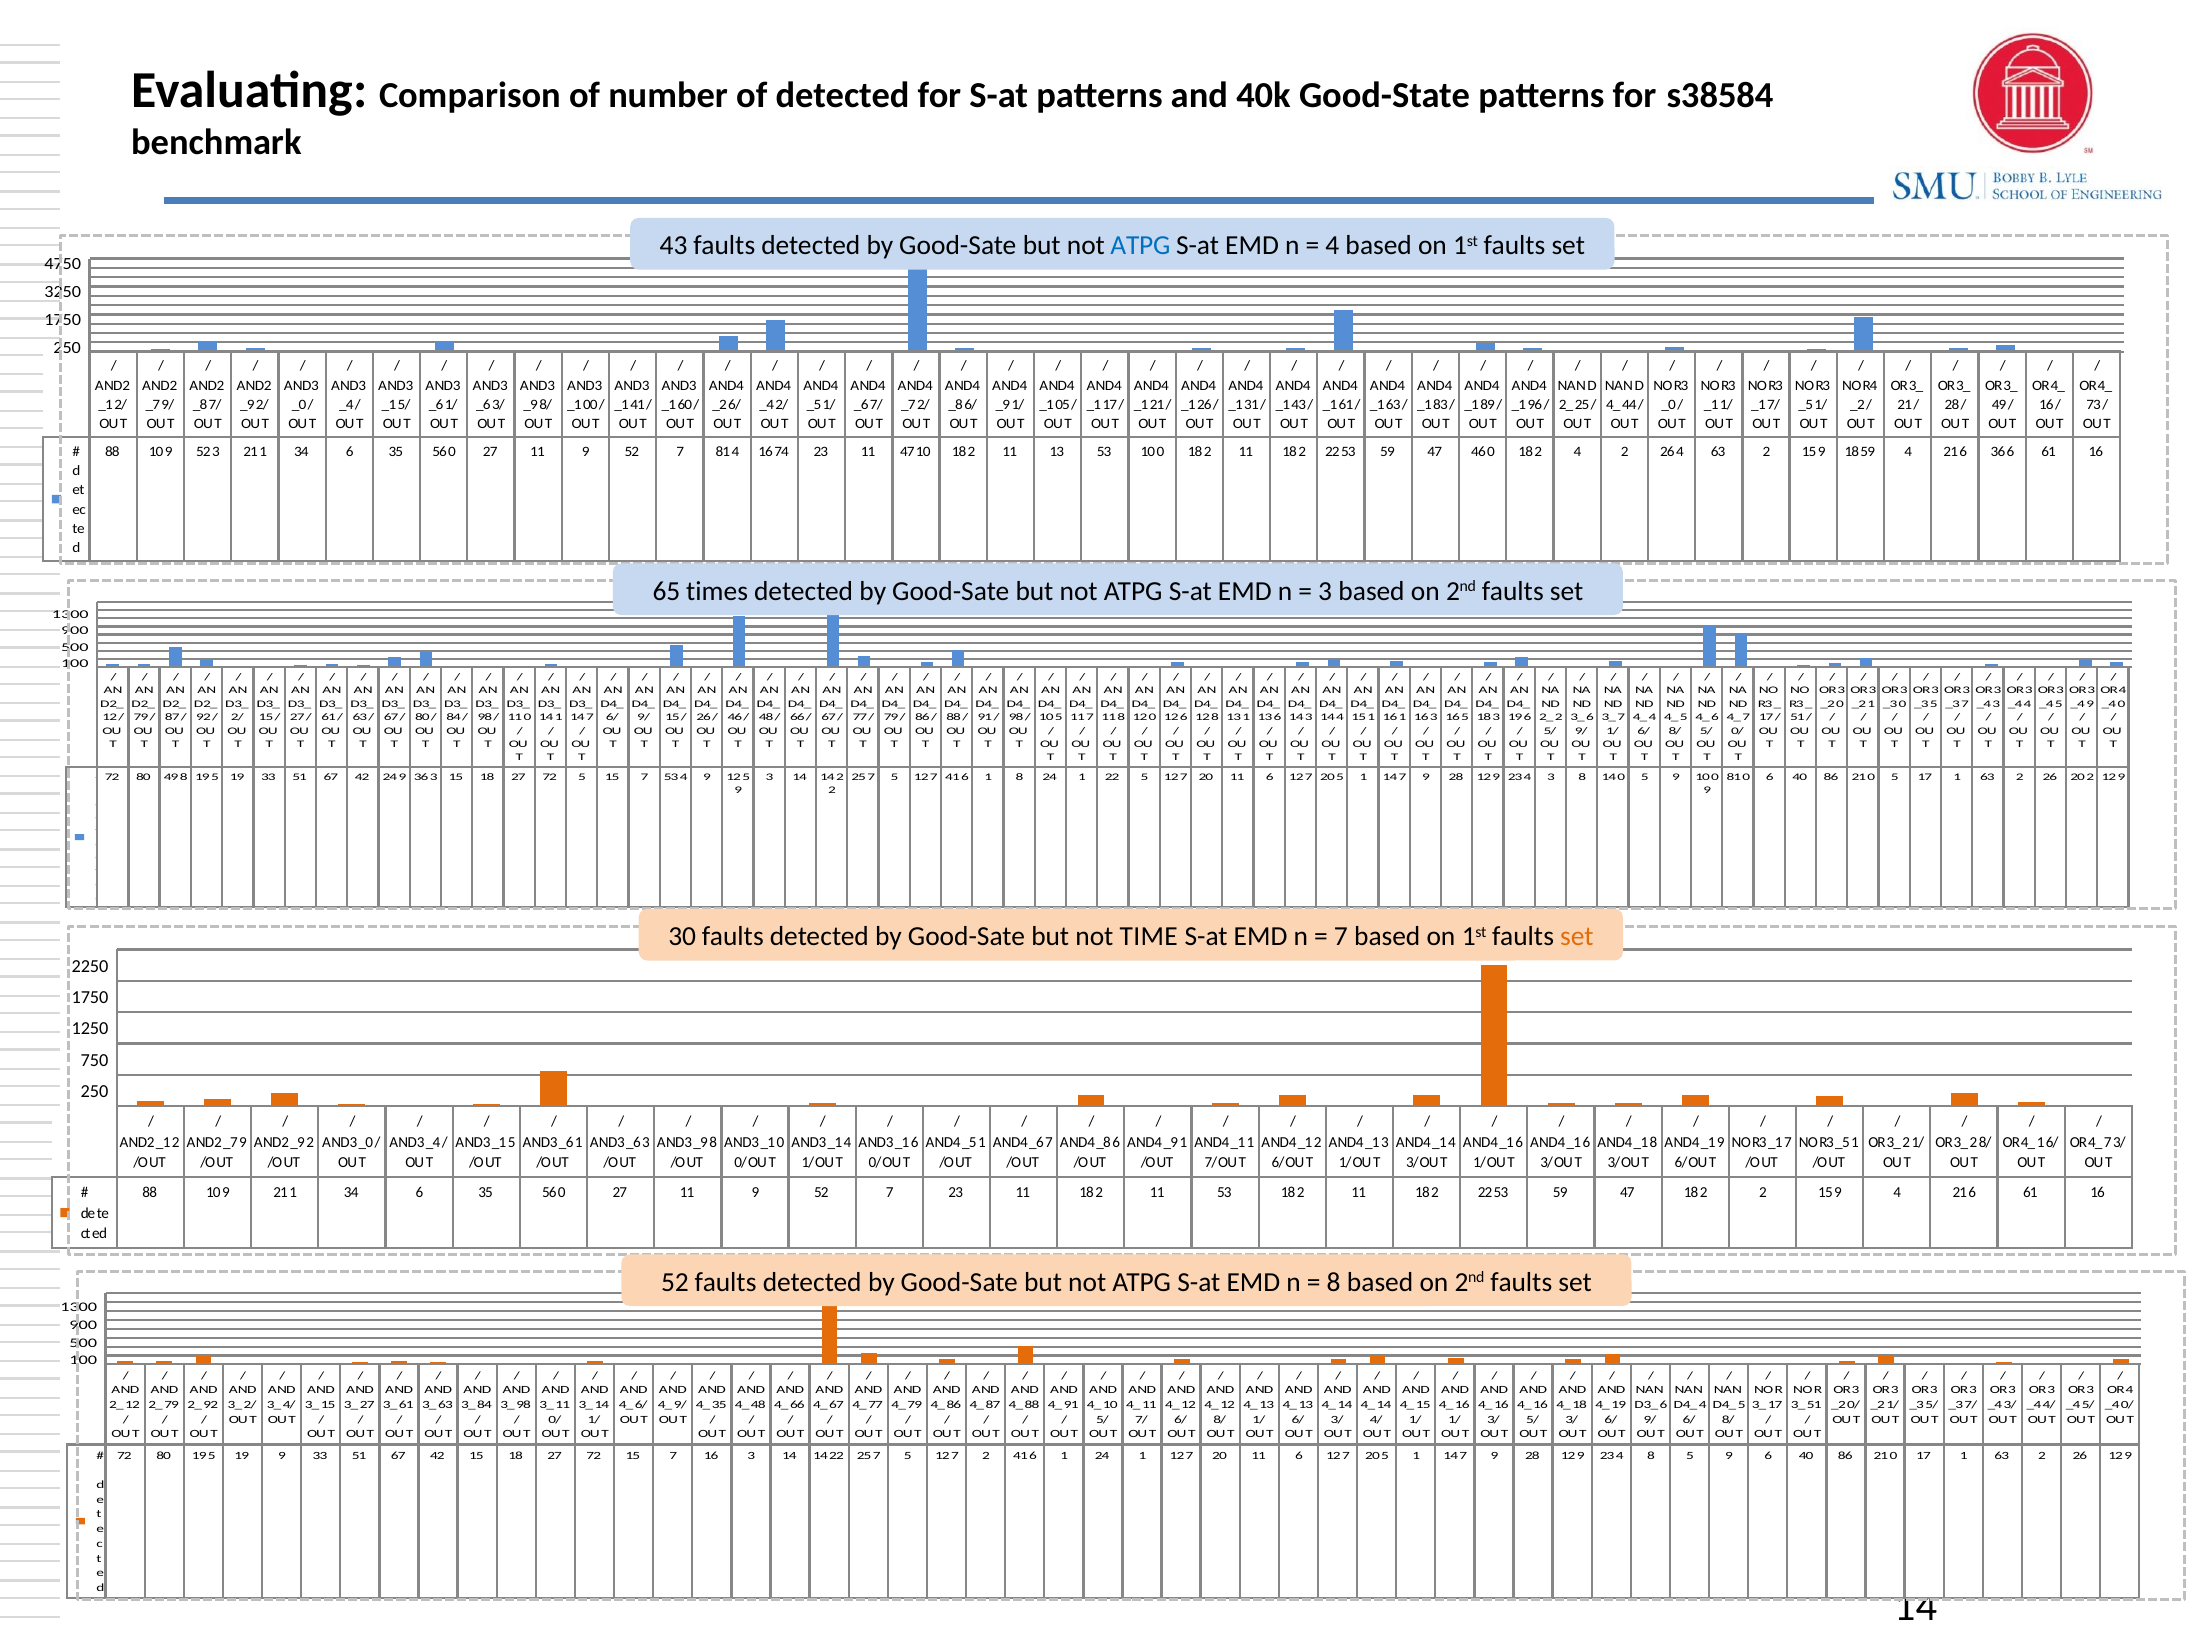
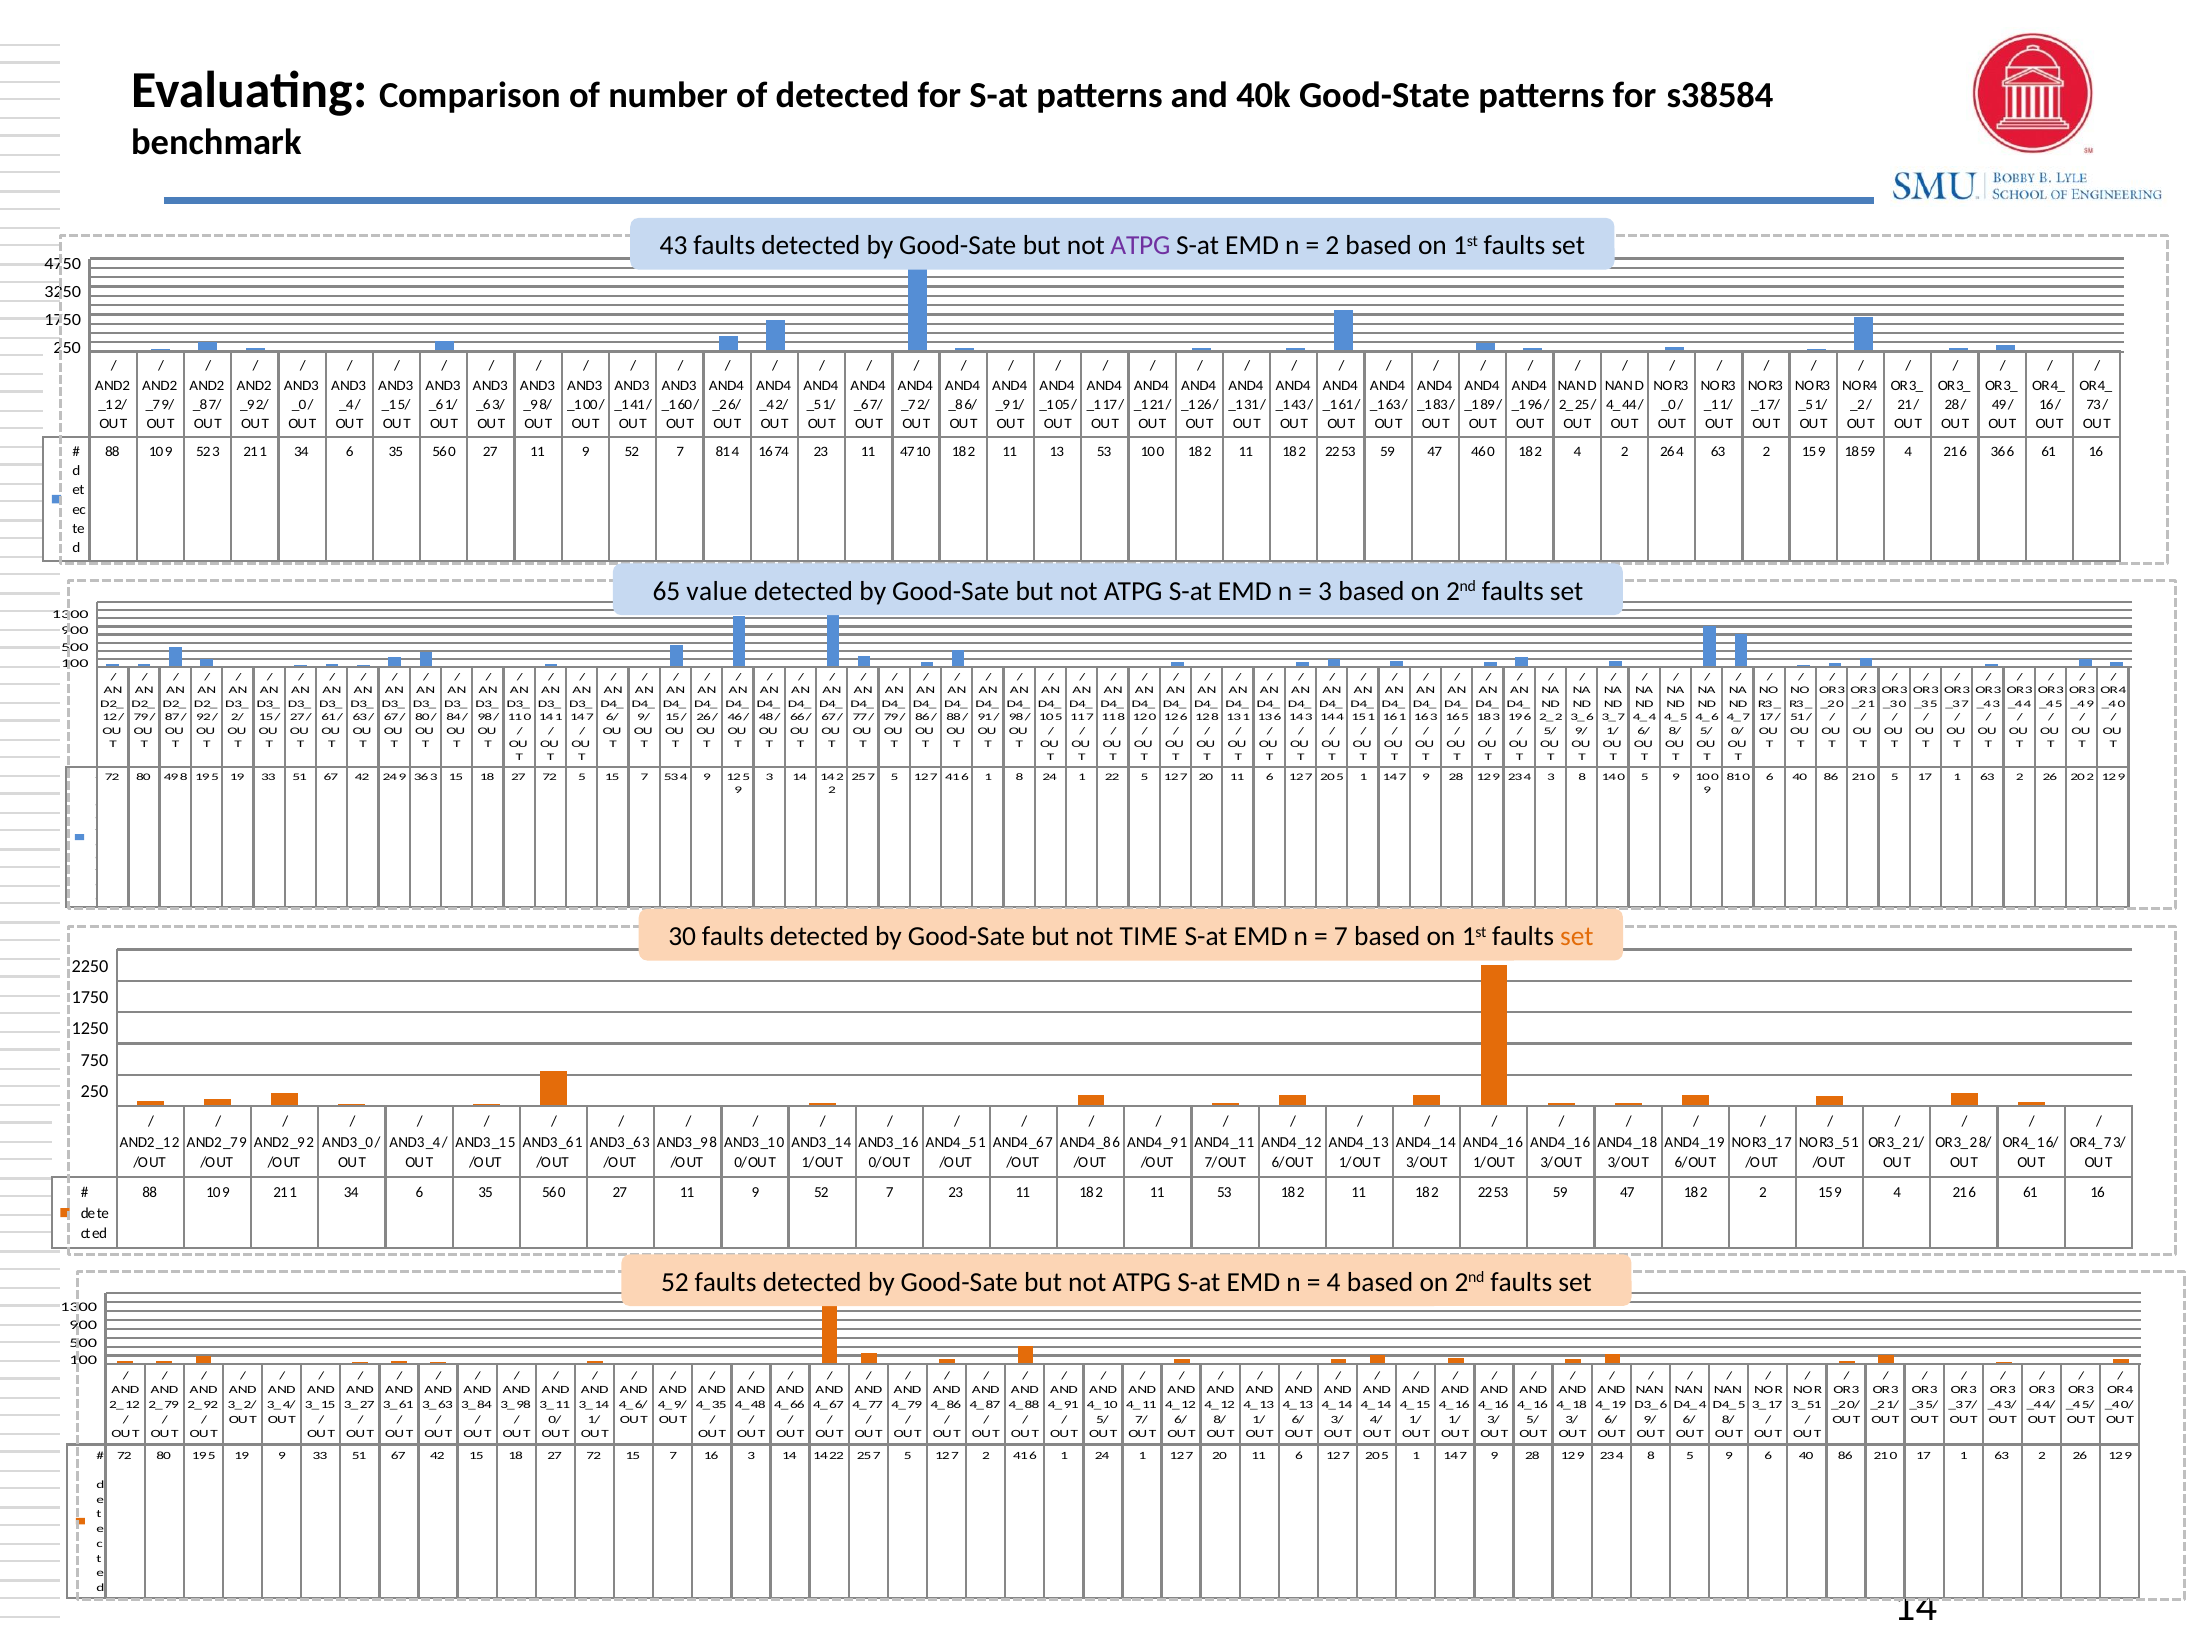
ATPG at (1140, 246) colour: blue -> purple
4 at (1332, 246): 4 -> 2
times: times -> value
8 at (1334, 1282): 8 -> 4
